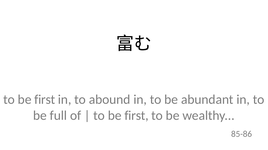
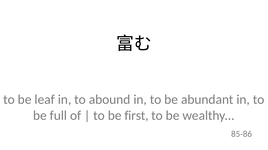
first at (45, 100): first -> leaf
